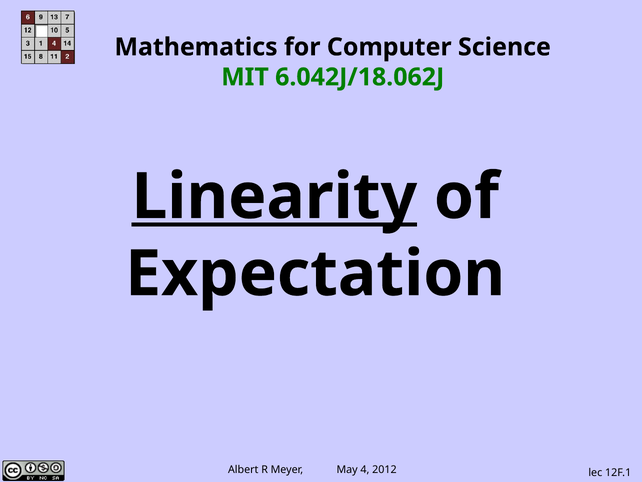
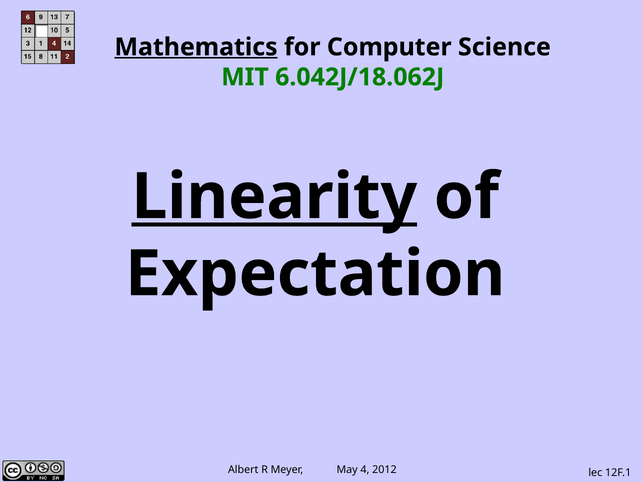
Mathematics underline: none -> present
